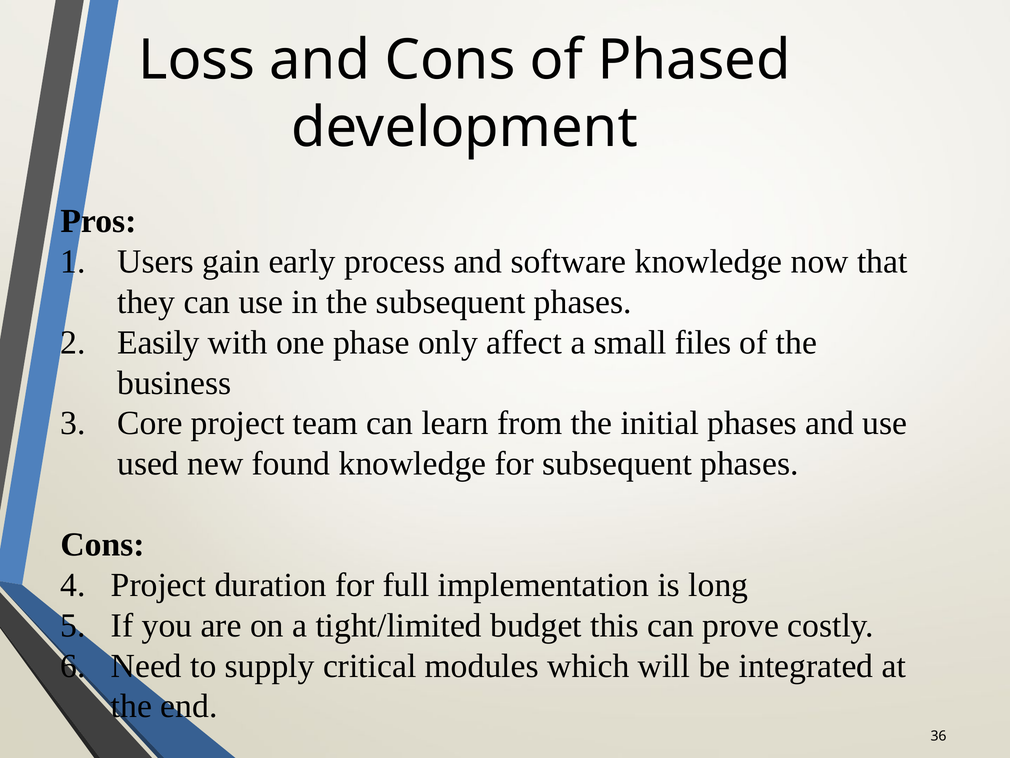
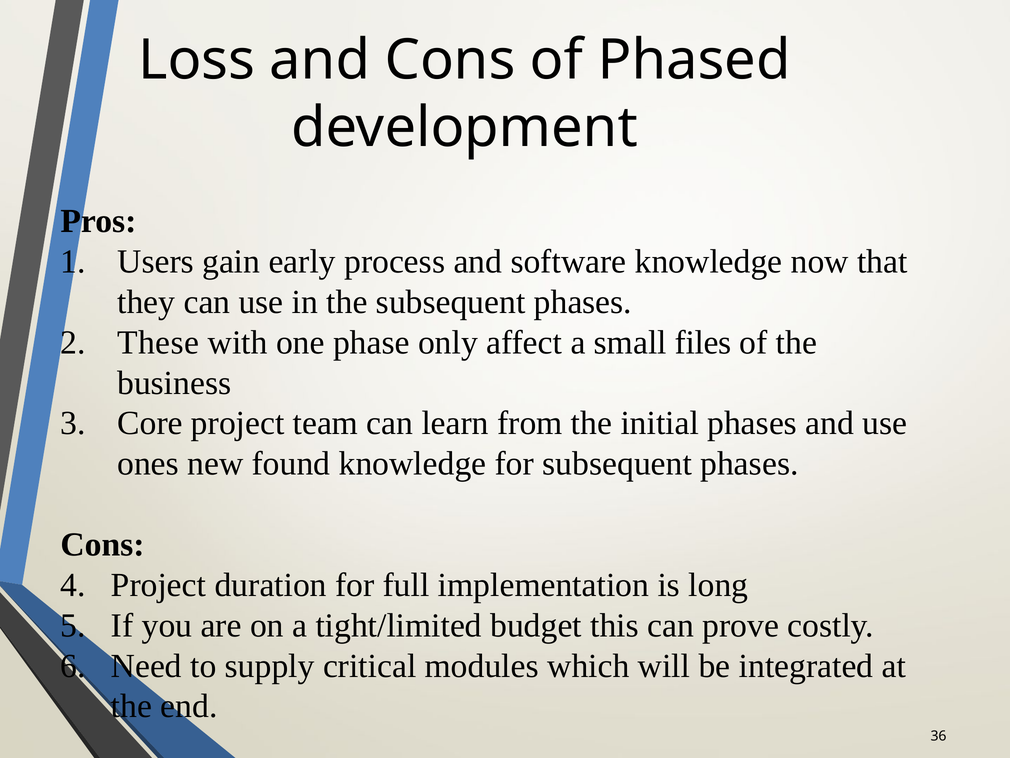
Easily: Easily -> These
used: used -> ones
